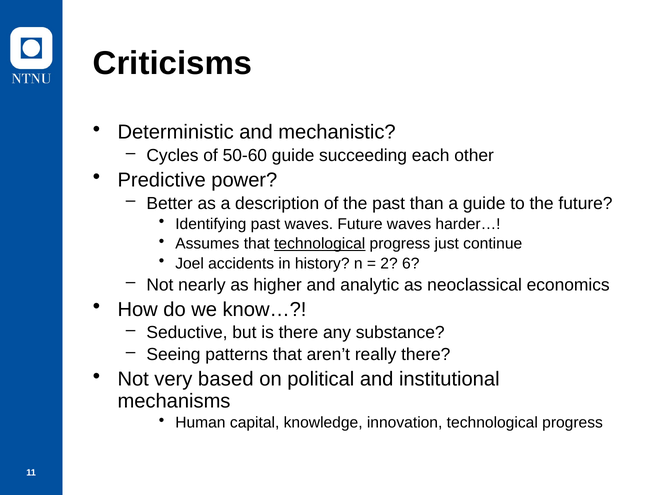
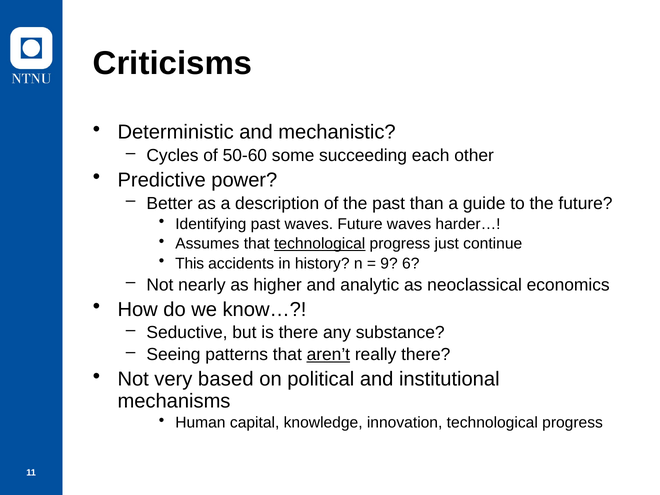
50-60 guide: guide -> some
Joel: Joel -> This
2: 2 -> 9
aren’t underline: none -> present
